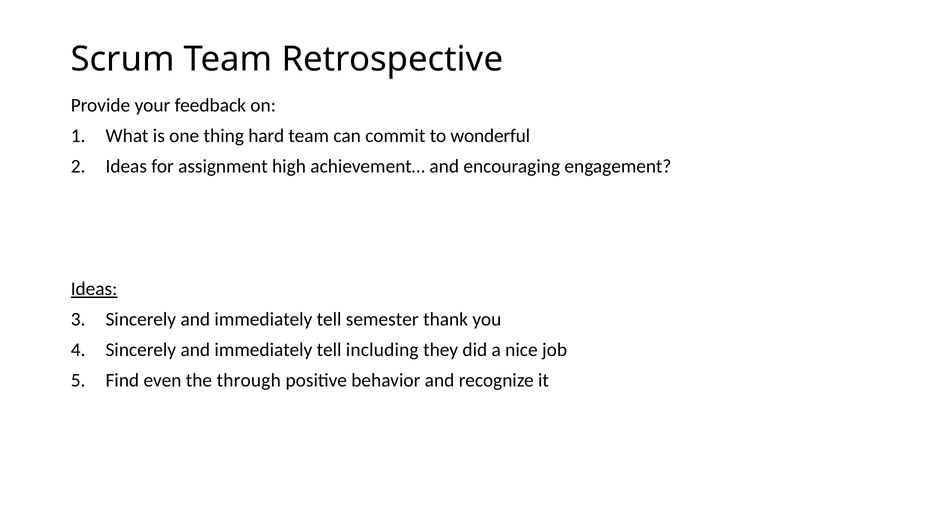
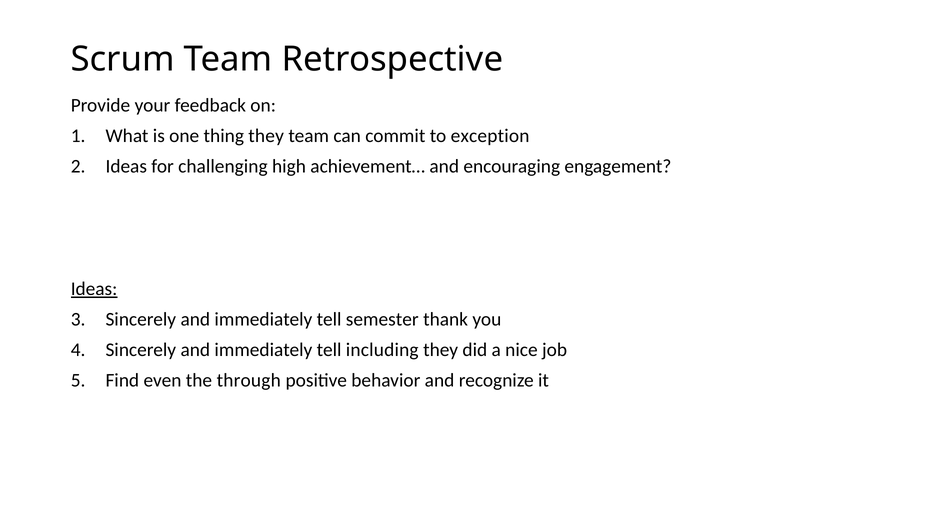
thing hard: hard -> they
wonderful: wonderful -> exception
assignment: assignment -> challenging
